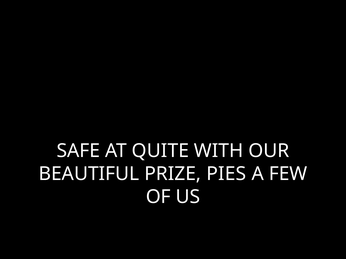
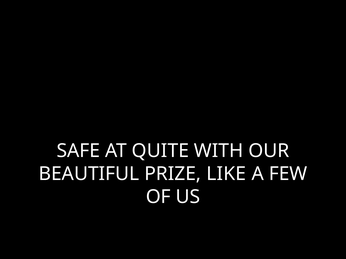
PIES: PIES -> LIKE
